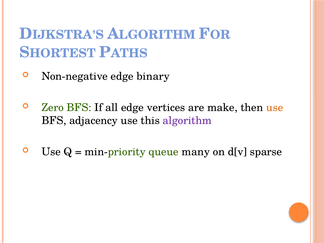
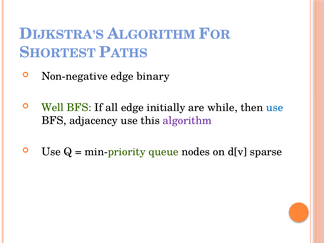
Zero: Zero -> Well
vertices: vertices -> initially
make: make -> while
use at (275, 108) colour: orange -> blue
many: many -> nodes
